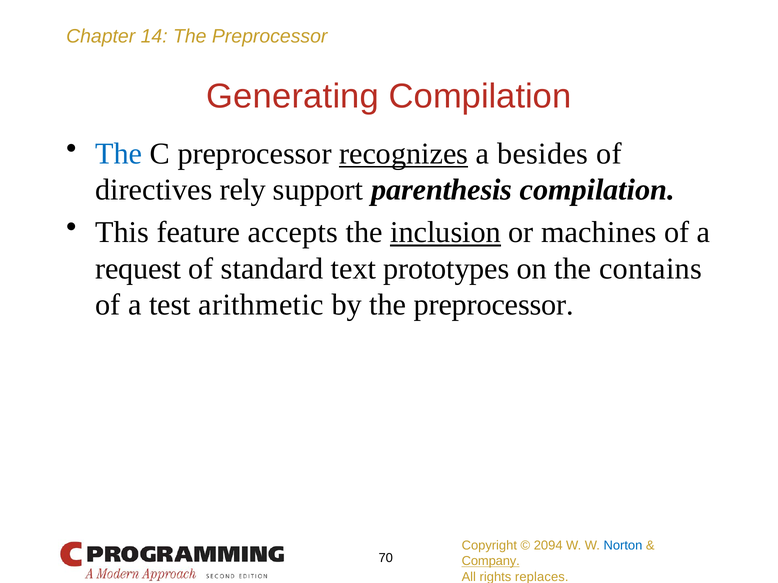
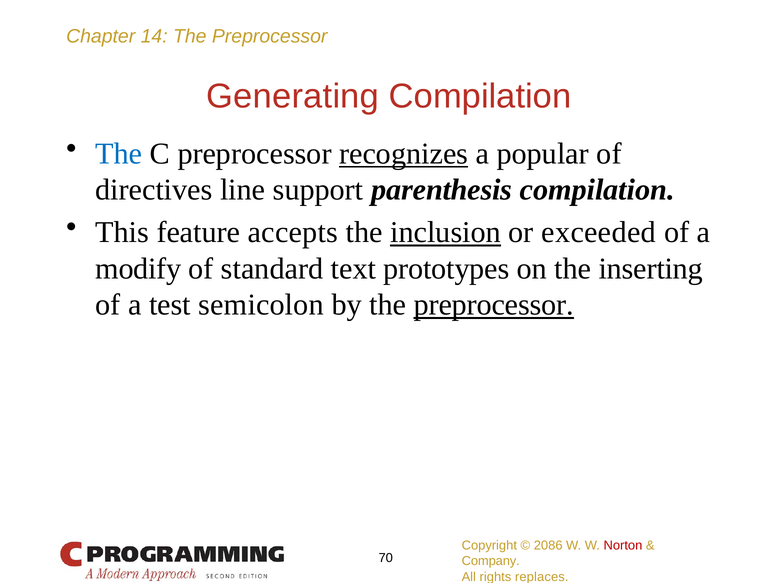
besides: besides -> popular
rely: rely -> line
machines: machines -> exceeded
request: request -> modify
contains: contains -> inserting
arithmetic: arithmetic -> semicolon
preprocessor at (494, 305) underline: none -> present
2094: 2094 -> 2086
Norton colour: blue -> red
Company underline: present -> none
